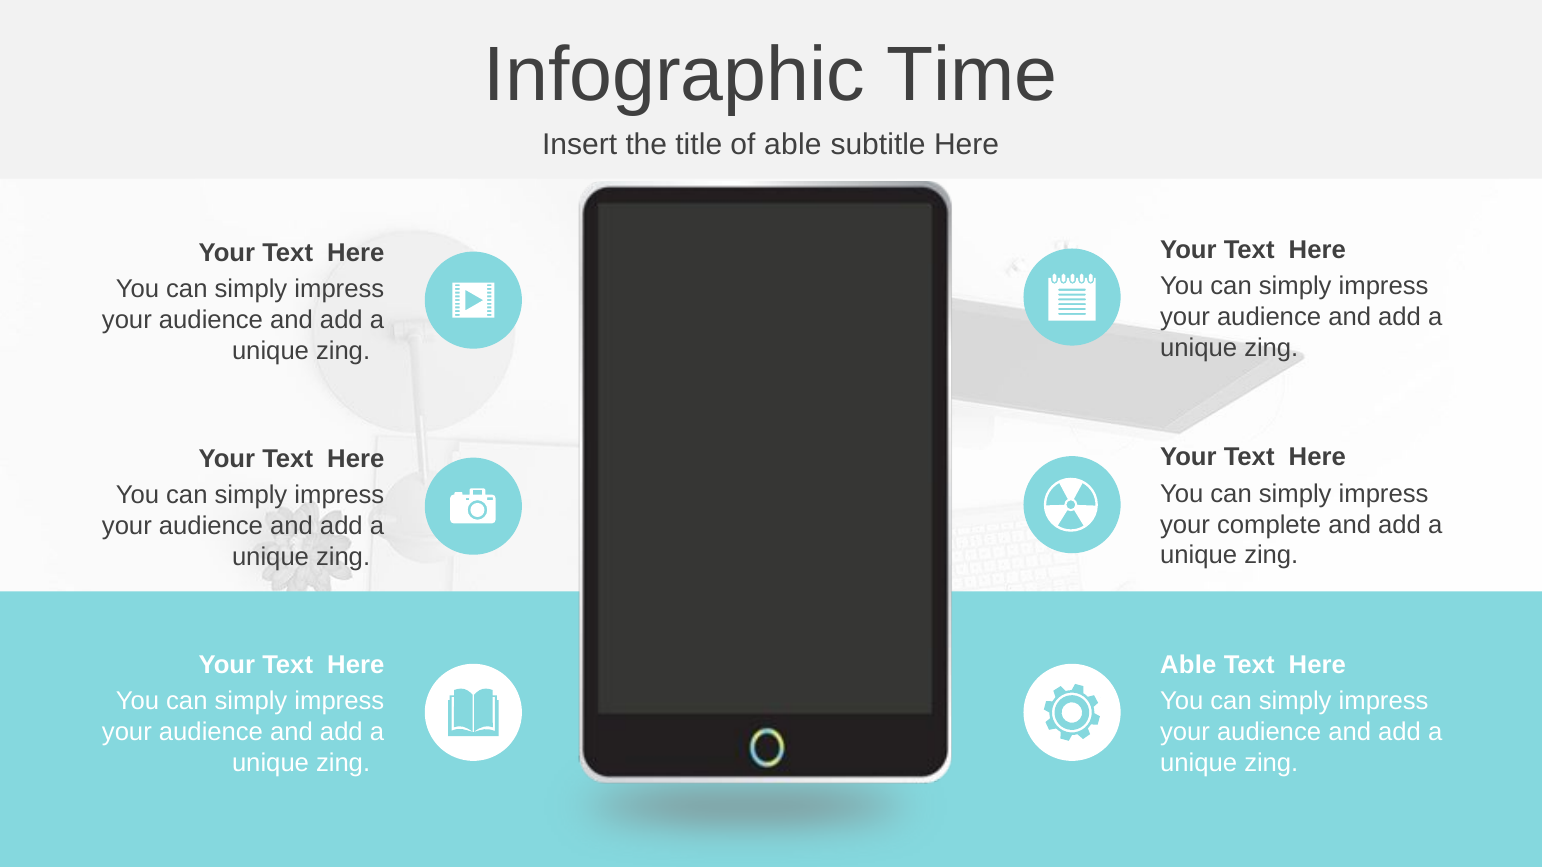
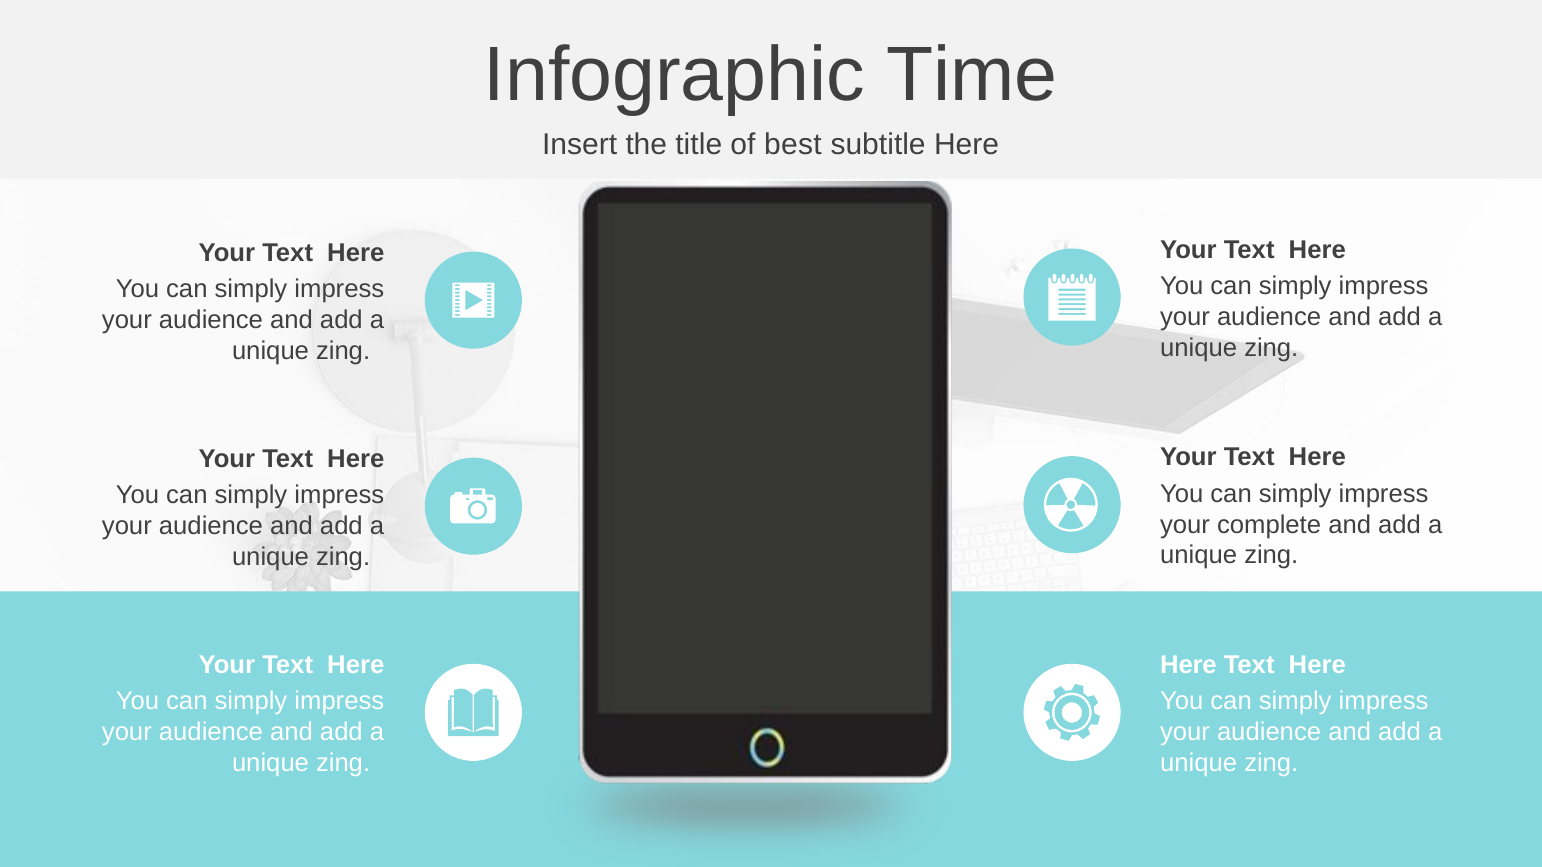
of able: able -> best
Able at (1188, 665): Able -> Here
